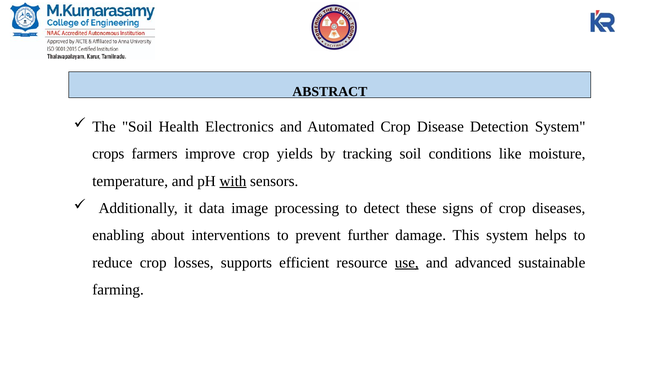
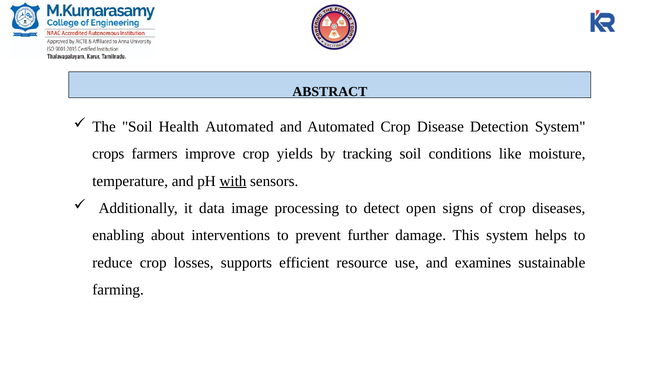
Health Electronics: Electronics -> Automated
these: these -> open
use underline: present -> none
advanced: advanced -> examines
